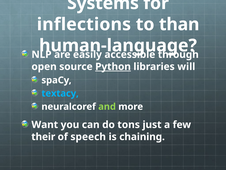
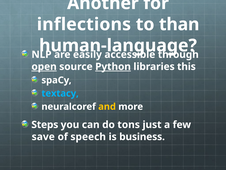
Systems: Systems -> Another
open underline: none -> present
will: will -> this
and colour: light green -> yellow
Want: Want -> Steps
their: their -> save
chaining: chaining -> business
